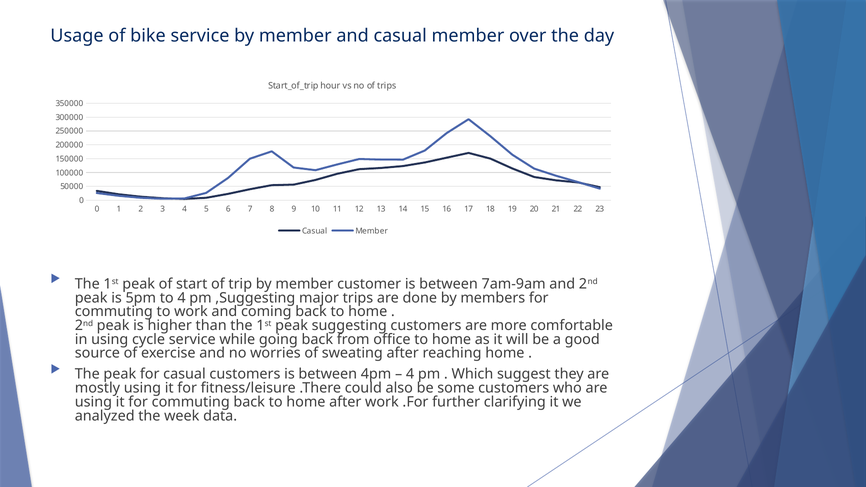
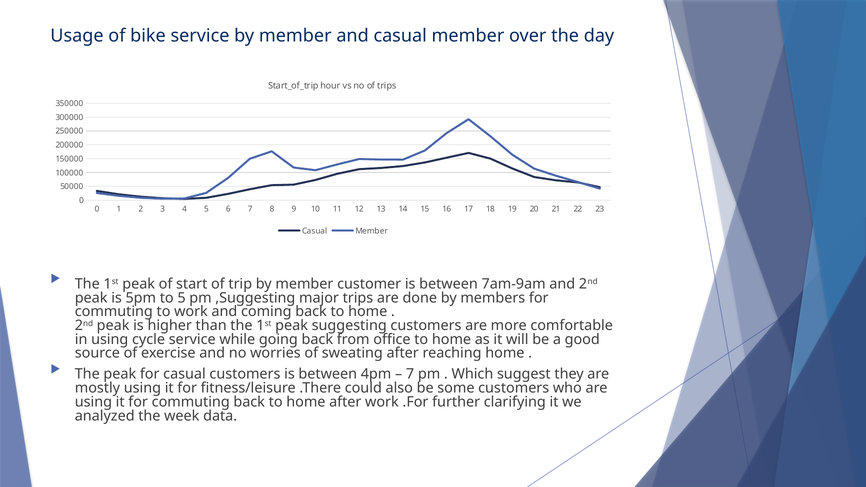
to 4: 4 -> 5
4 at (410, 374): 4 -> 7
